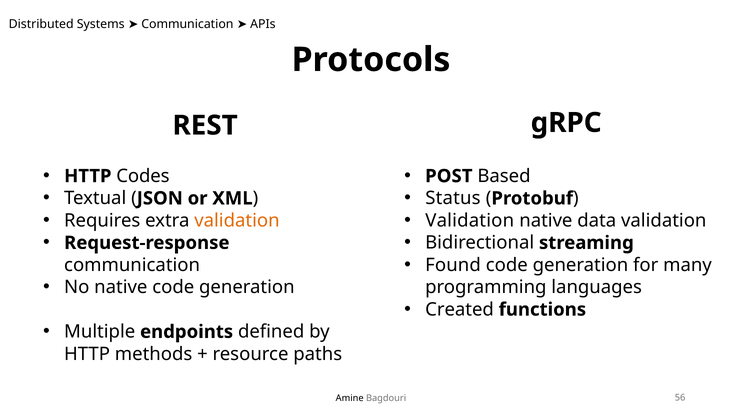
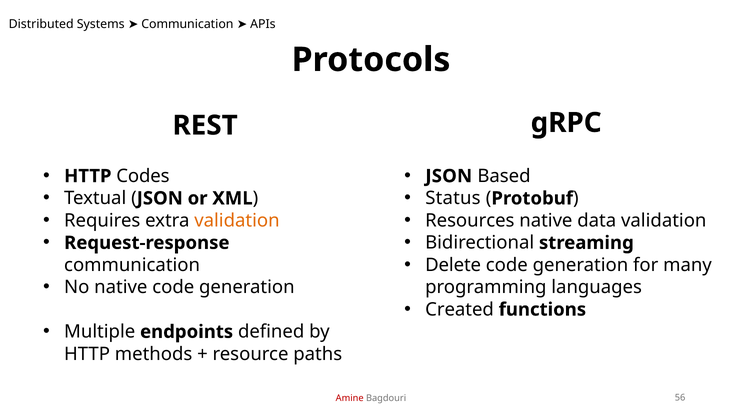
POST at (449, 176): POST -> JSON
Validation at (470, 221): Validation -> Resources
Found: Found -> Delete
Amine colour: black -> red
